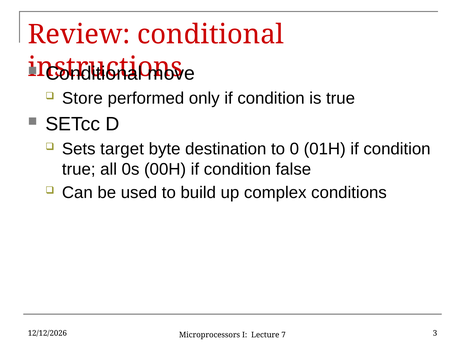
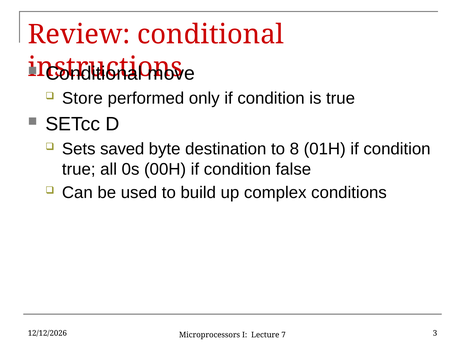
target: target -> saved
0: 0 -> 8
